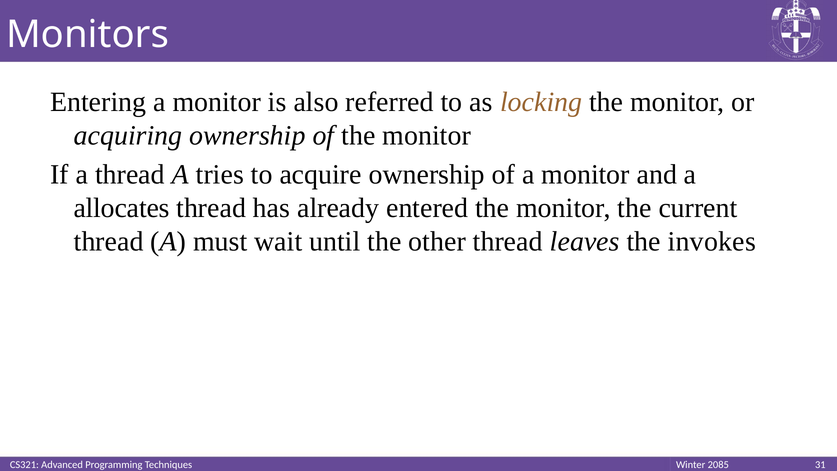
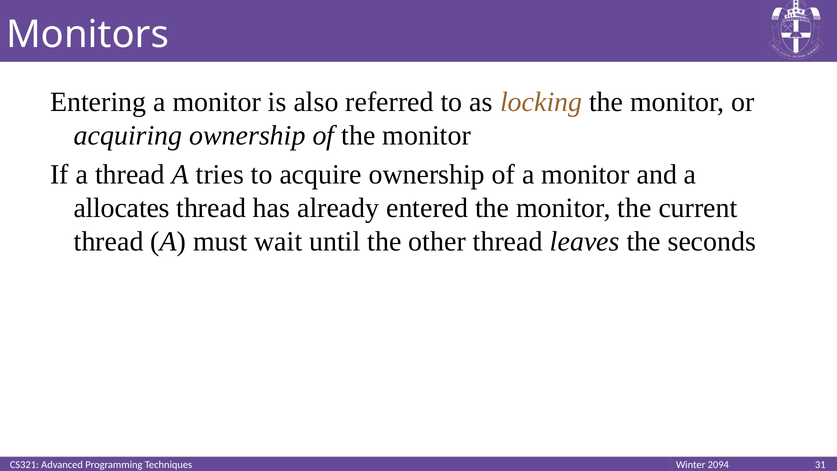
invokes: invokes -> seconds
2085: 2085 -> 2094
